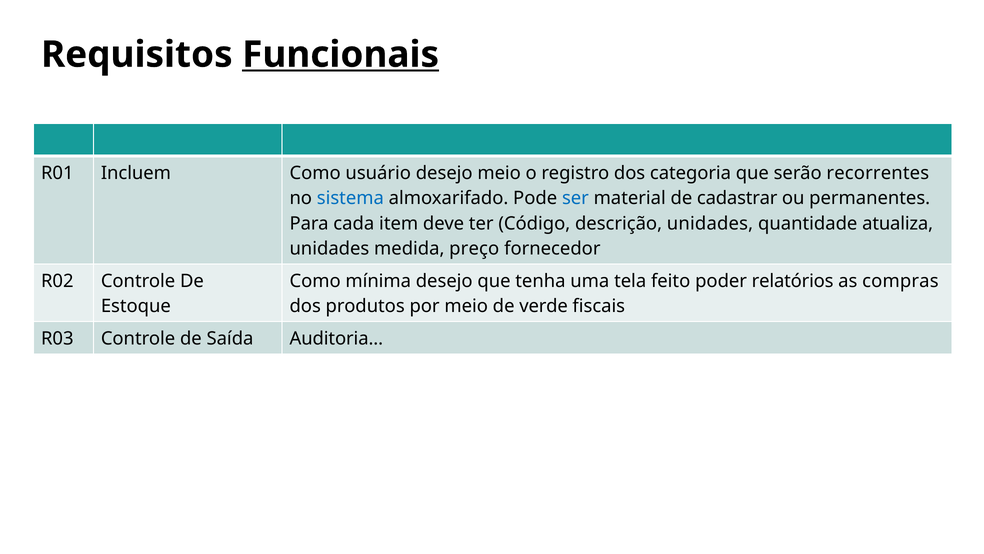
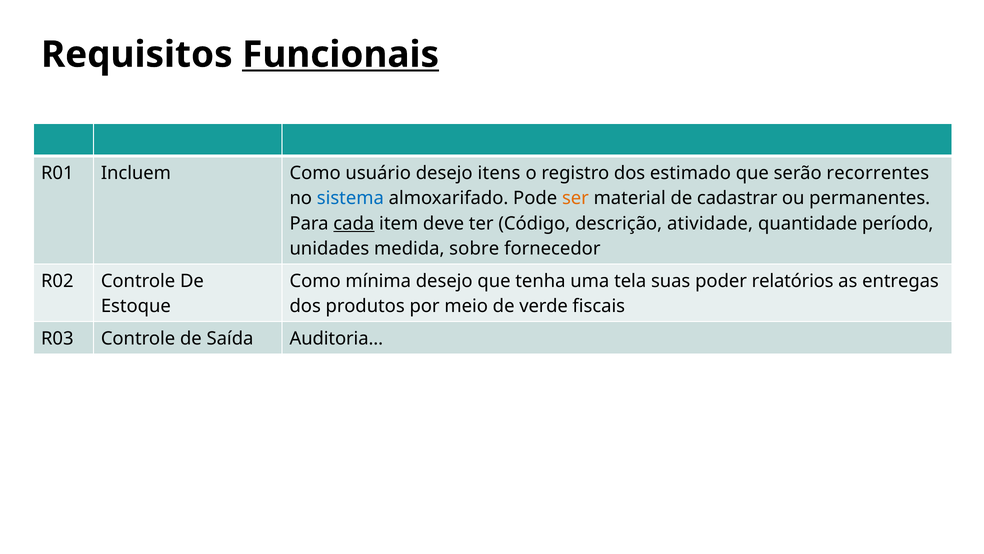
desejo meio: meio -> itens
categoria: categoria -> estimado
ser colour: blue -> orange
cada underline: none -> present
descrição unidades: unidades -> atividade
atualiza: atualiza -> período
preço: preço -> sobre
feito: feito -> suas
compras: compras -> entregas
